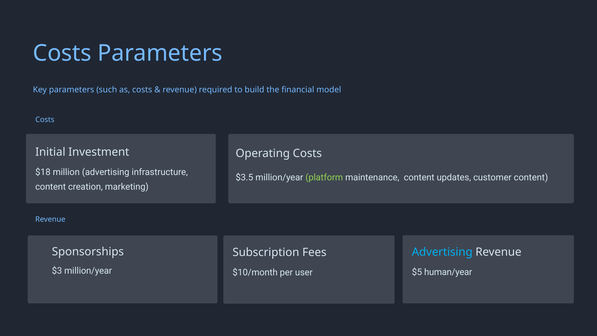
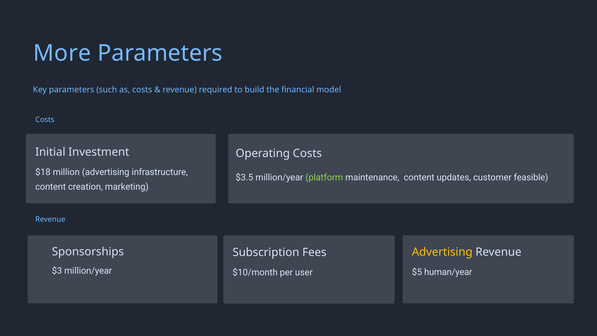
Costs at (62, 53): Costs -> More
customer content: content -> feasible
Advertising at (442, 252) colour: light blue -> yellow
